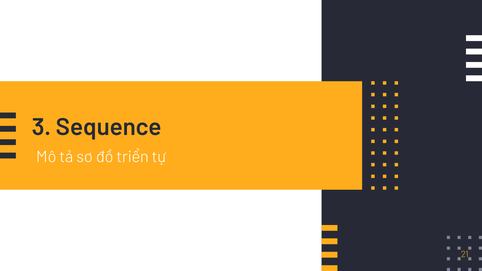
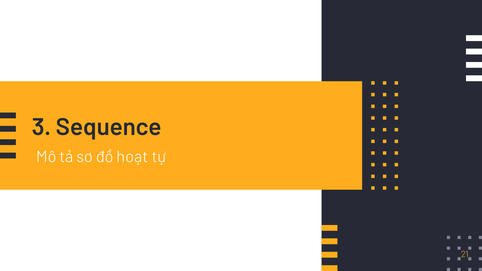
triển: triển -> hoạt
